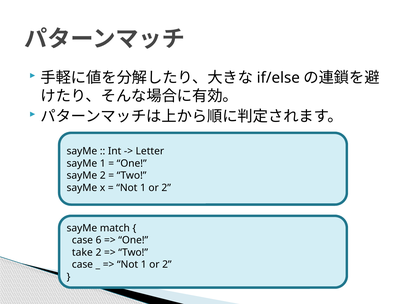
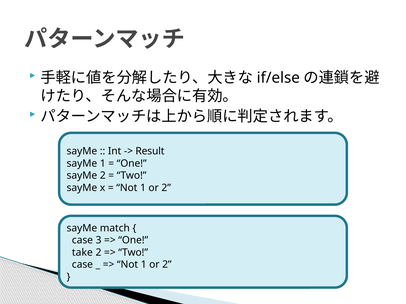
Letter: Letter -> Result
6: 6 -> 3
